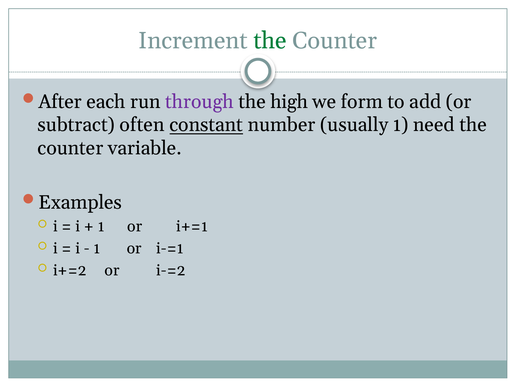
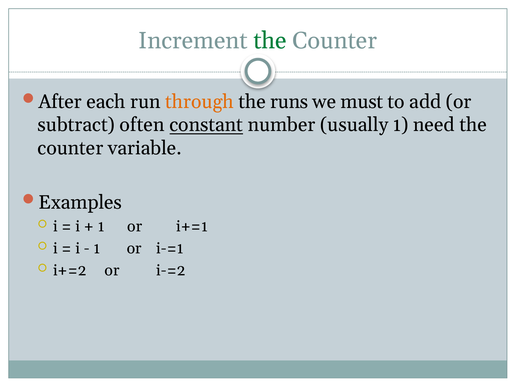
through colour: purple -> orange
high: high -> runs
form: form -> must
